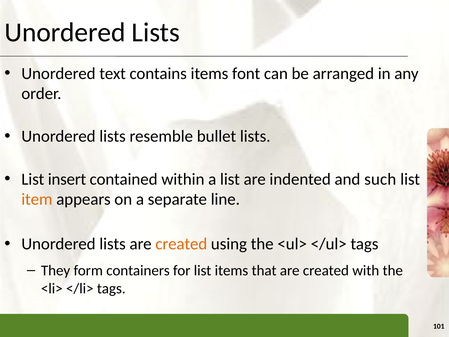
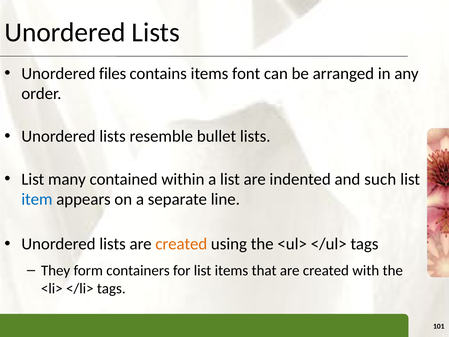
text: text -> files
insert: insert -> many
item colour: orange -> blue
